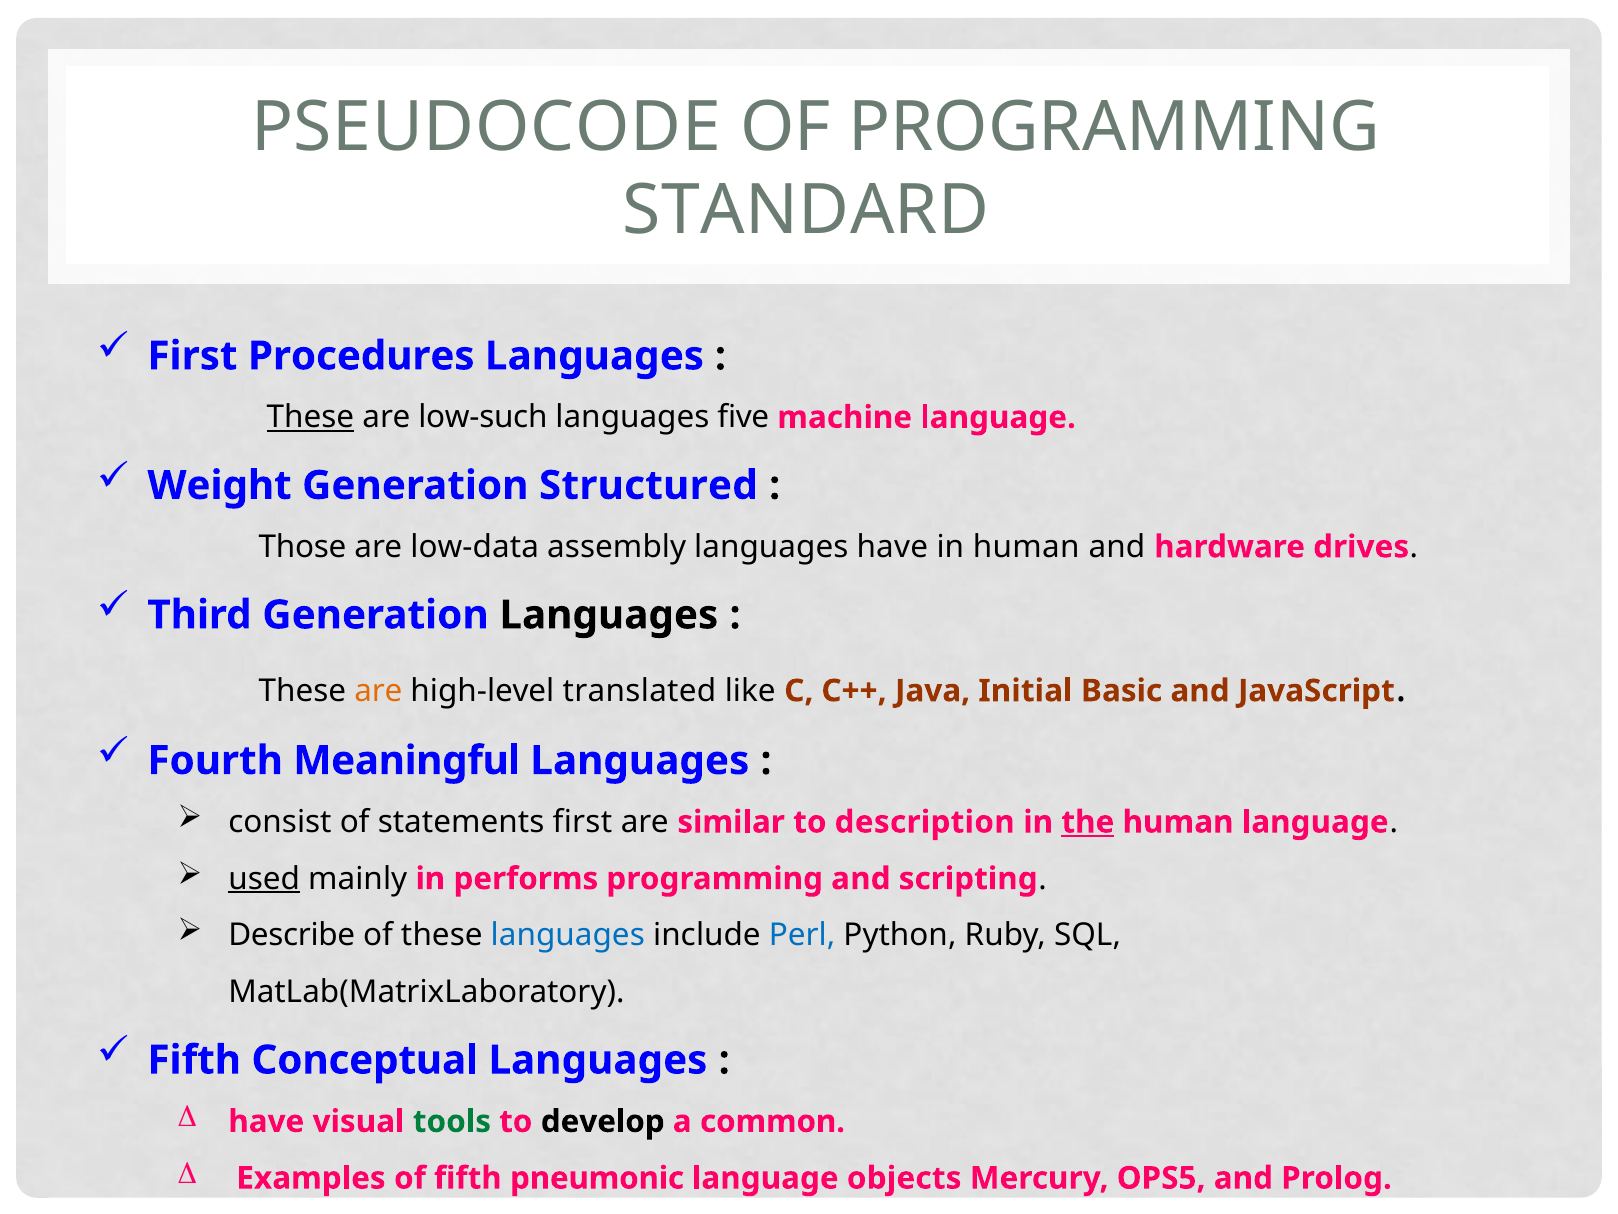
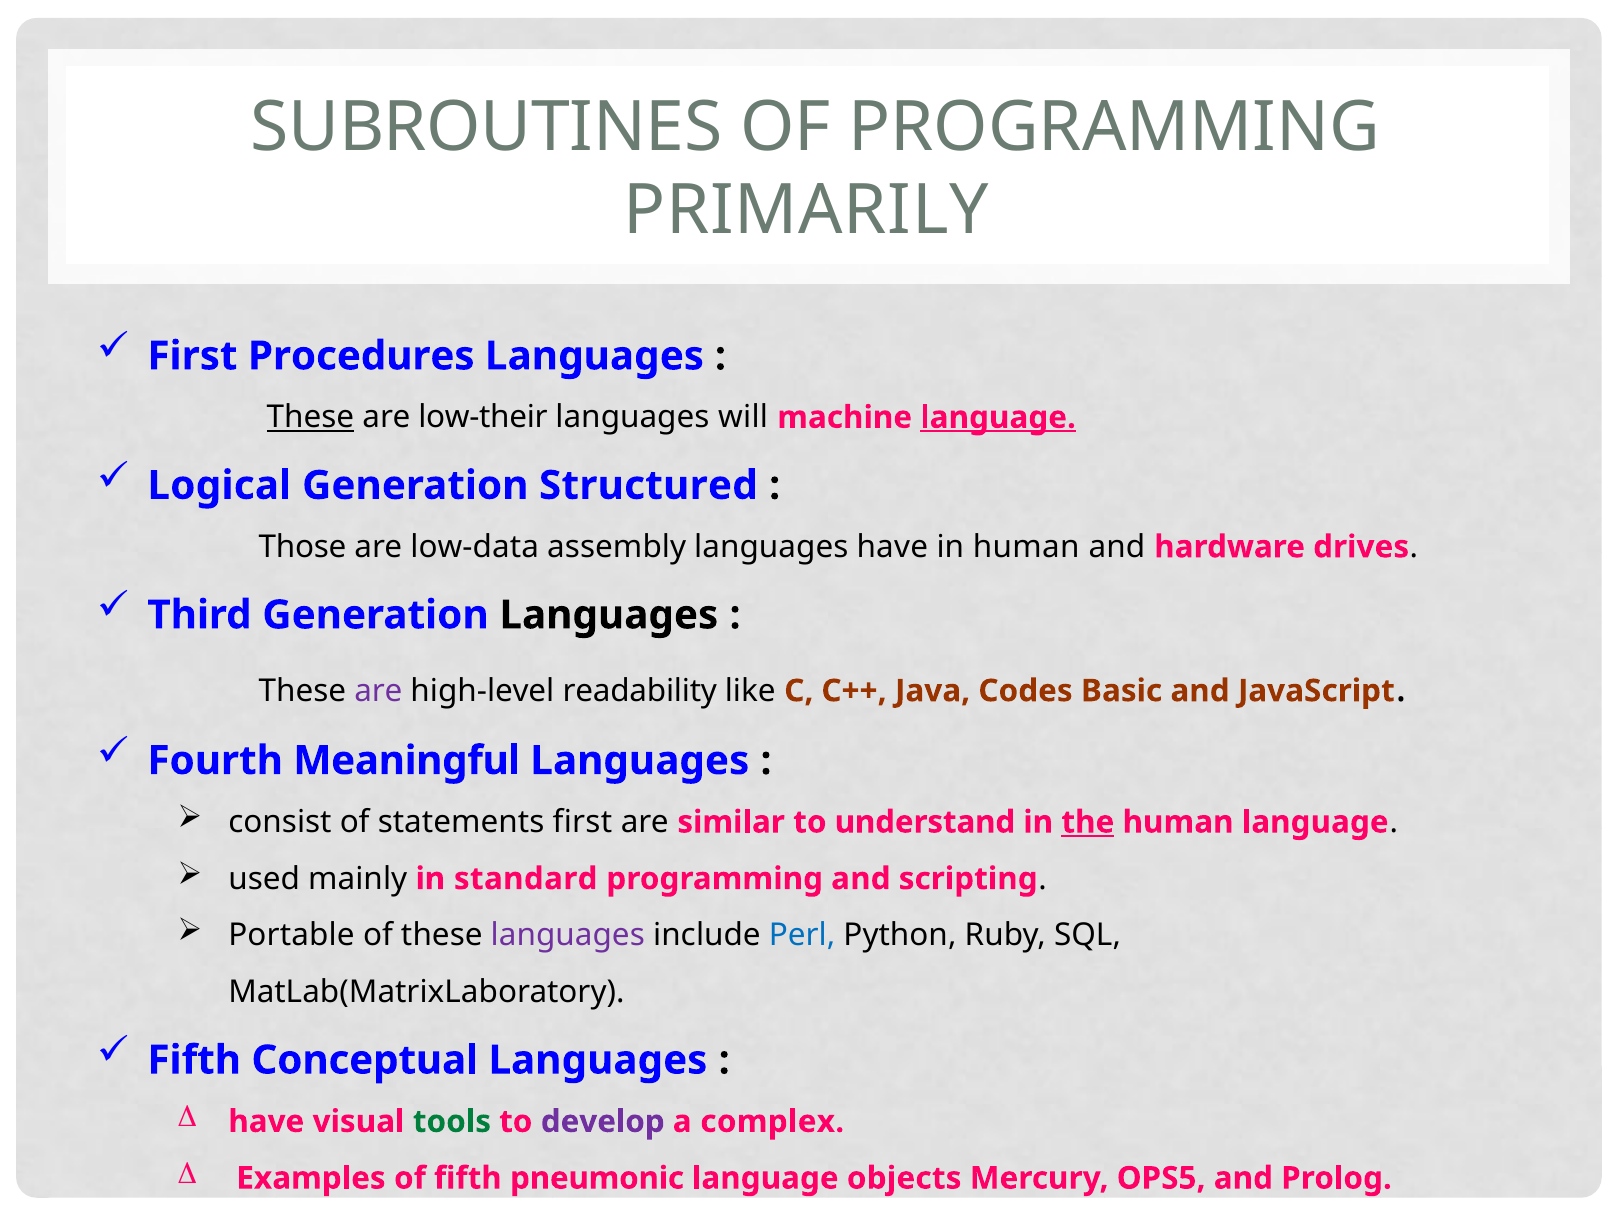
PSEUDOCODE: PSEUDOCODE -> SUBROUTINES
STANDARD: STANDARD -> PRIMARILY
low-such: low-such -> low-their
five: five -> will
language at (998, 417) underline: none -> present
Weight: Weight -> Logical
are at (378, 691) colour: orange -> purple
translated: translated -> readability
Initial: Initial -> Codes
description: description -> understand
used underline: present -> none
performs: performs -> standard
Describe: Describe -> Portable
languages at (568, 935) colour: blue -> purple
develop colour: black -> purple
common: common -> complex
